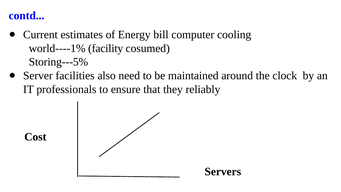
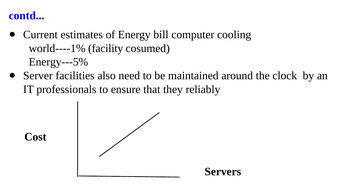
Storing---5%: Storing---5% -> Energy---5%
